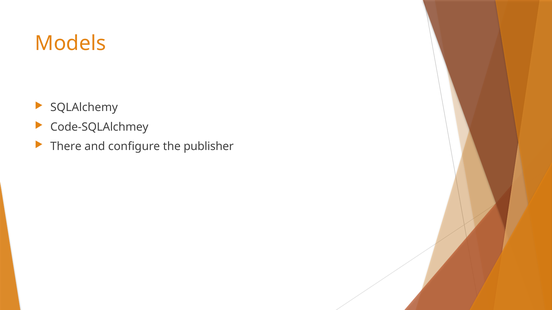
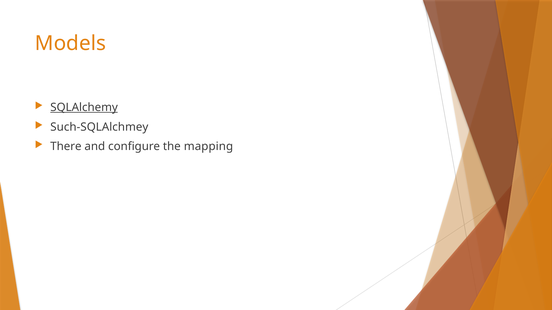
SQLAlchemy underline: none -> present
Code-SQLAlchmey: Code-SQLAlchmey -> Such-SQLAlchmey
publisher: publisher -> mapping
